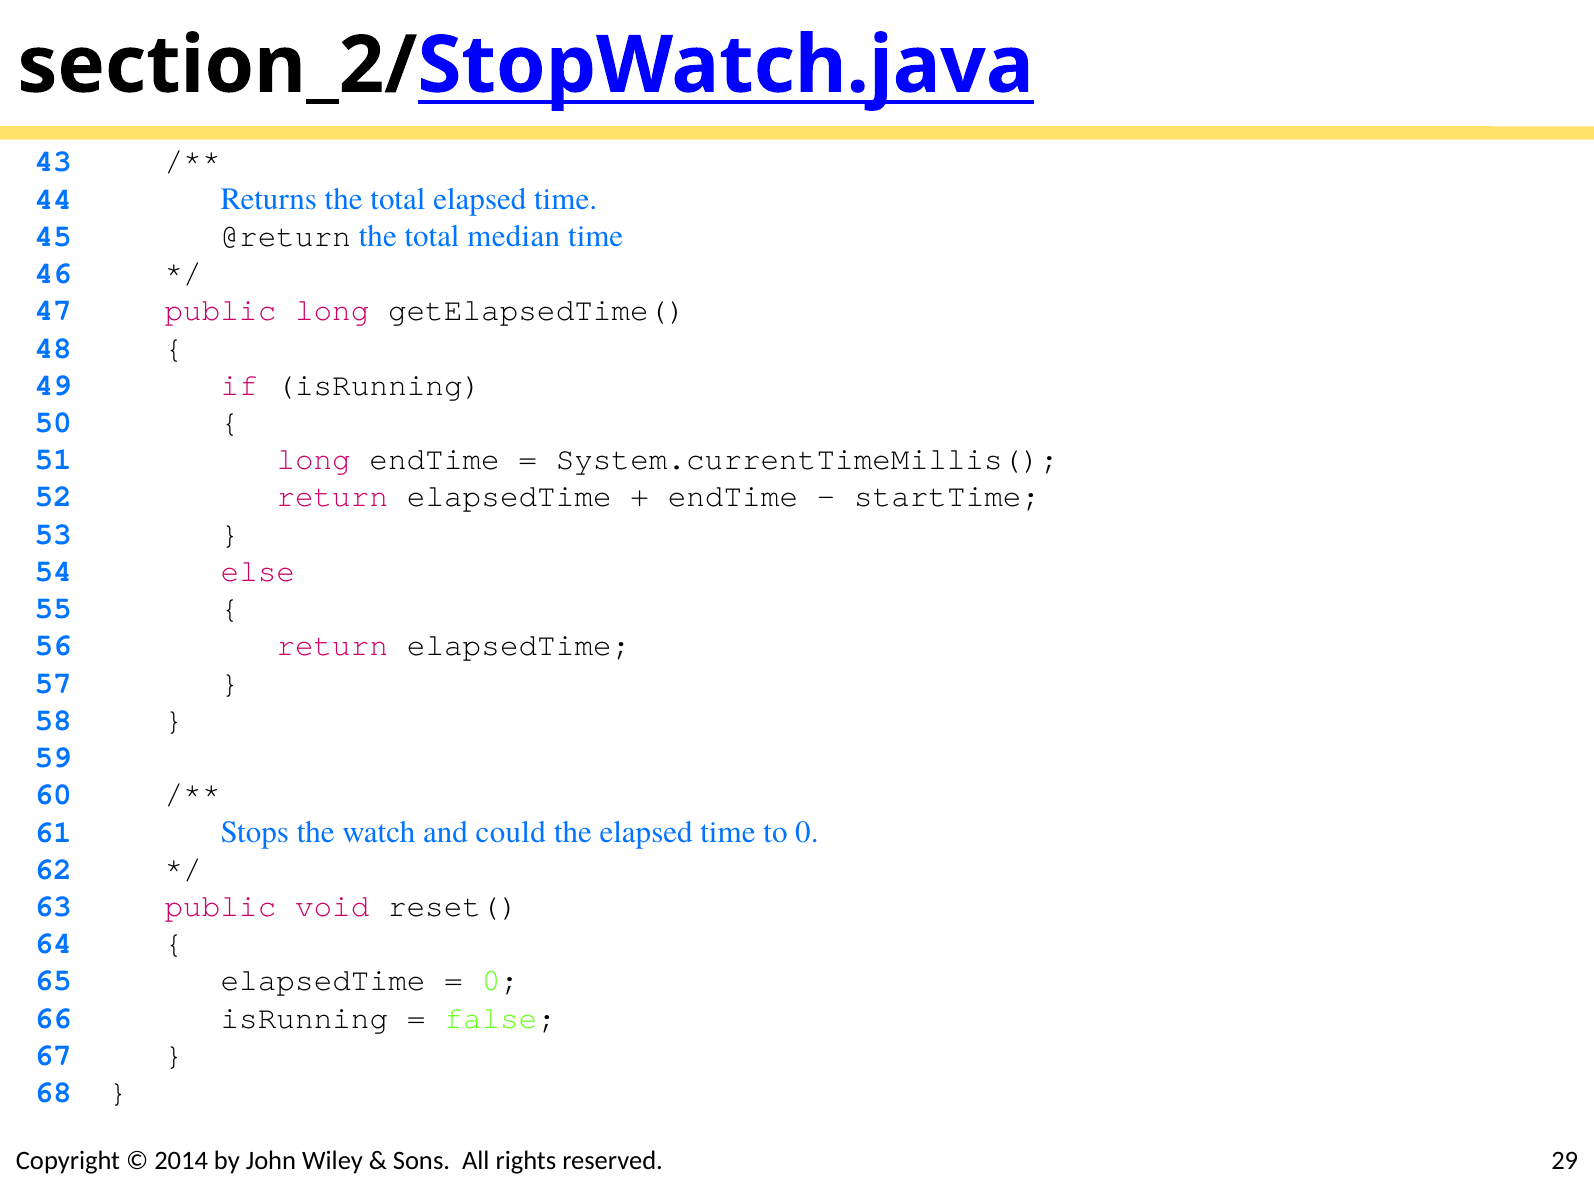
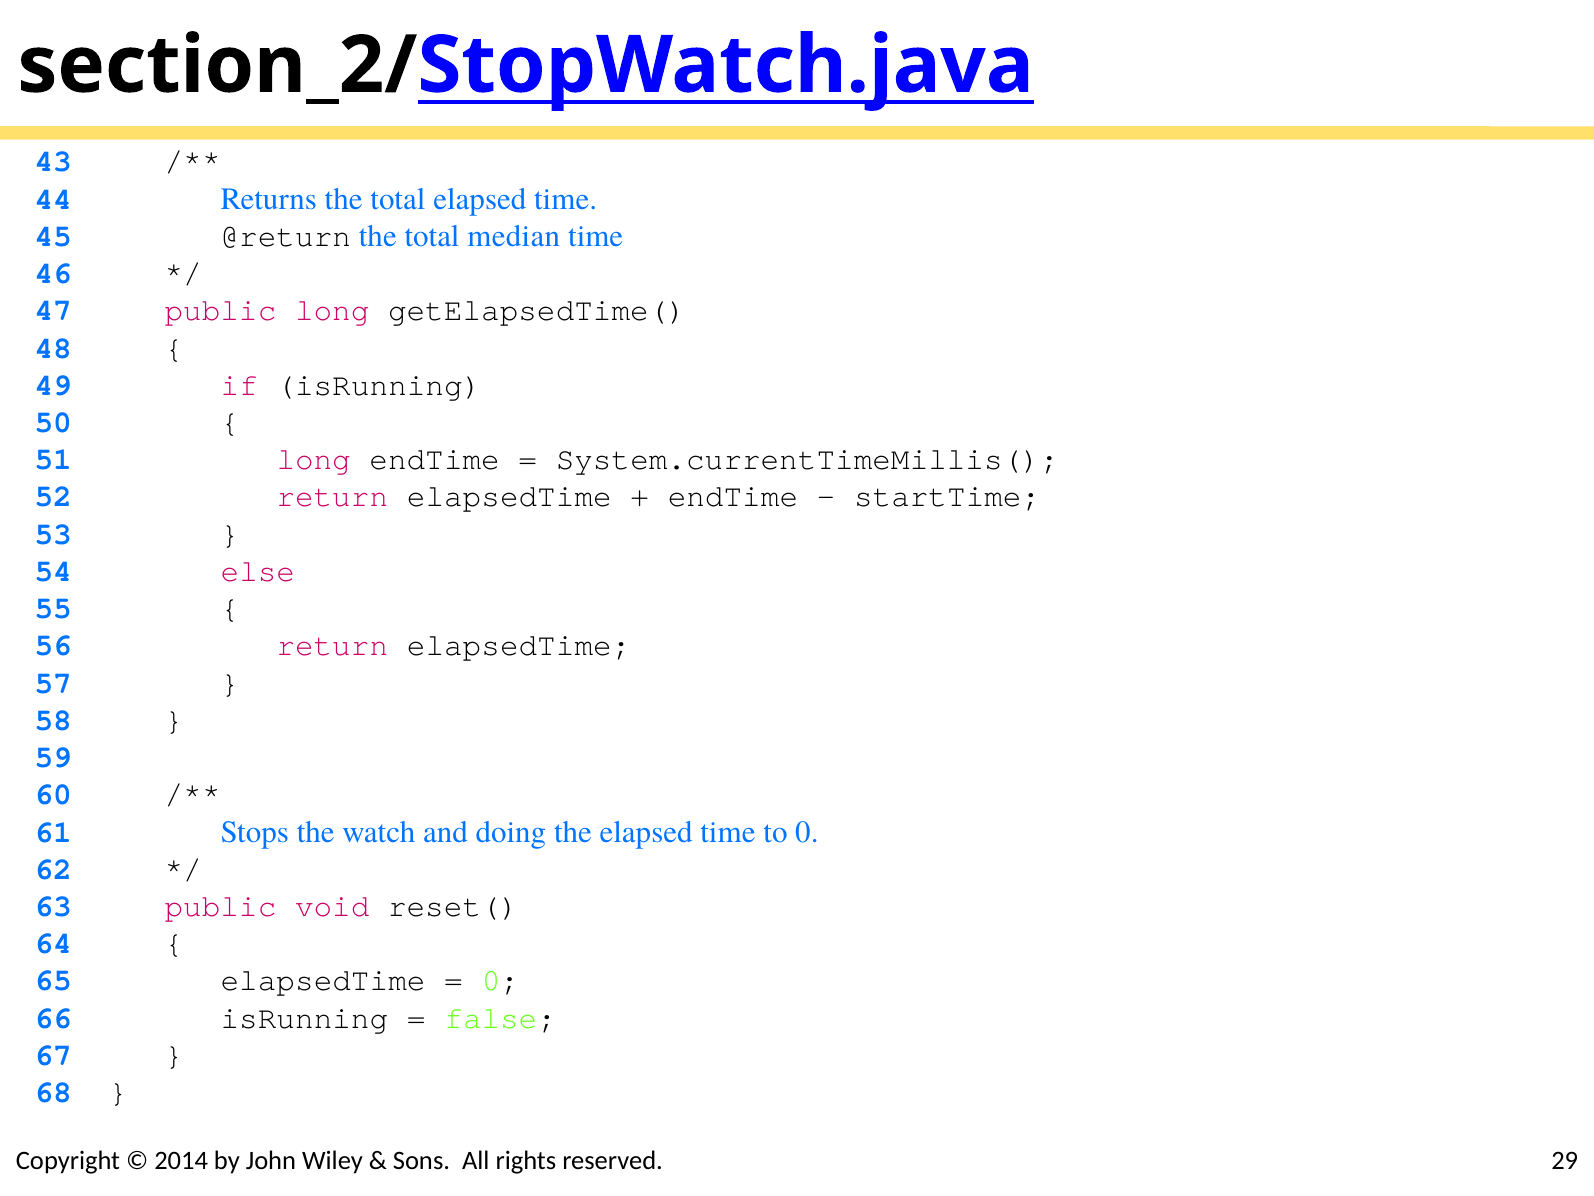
could: could -> doing
